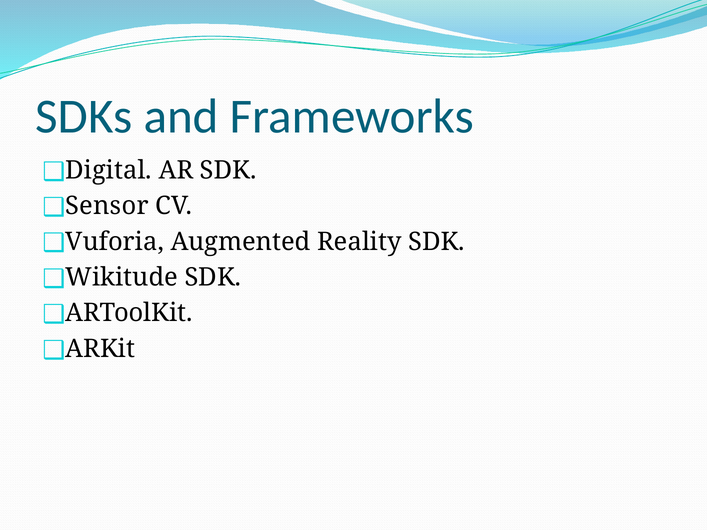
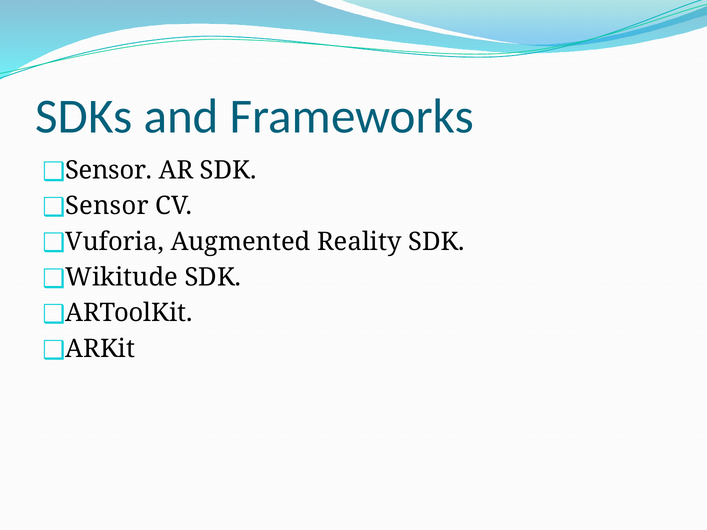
Digital at (109, 170): Digital -> Sensor
